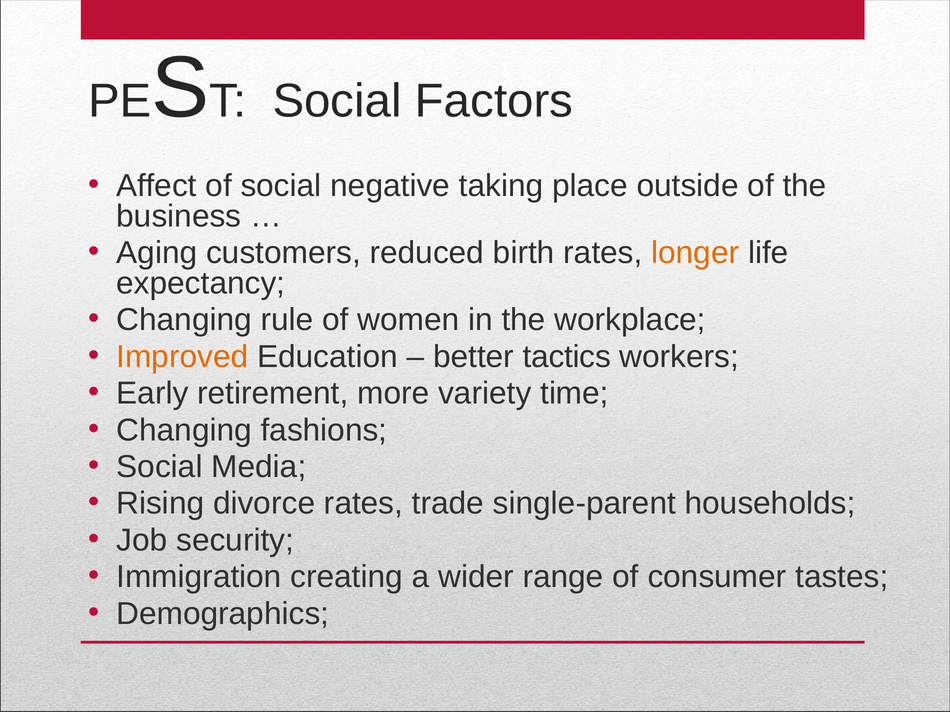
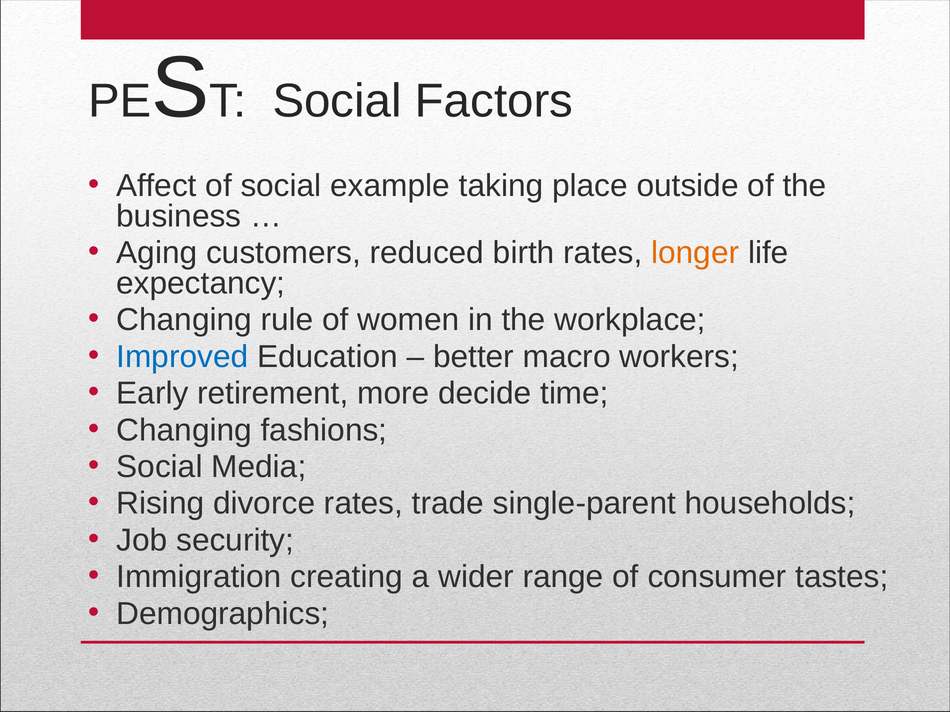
negative: negative -> example
Improved colour: orange -> blue
tactics: tactics -> macro
variety: variety -> decide
